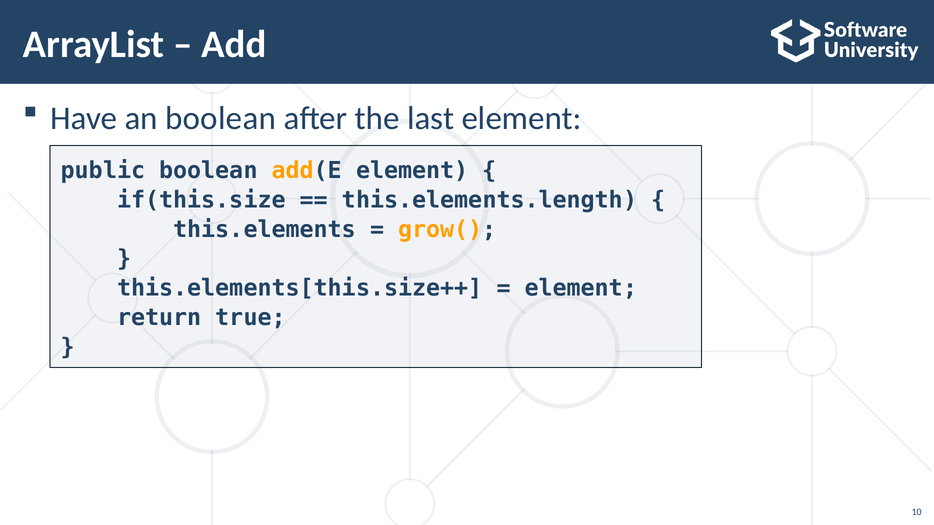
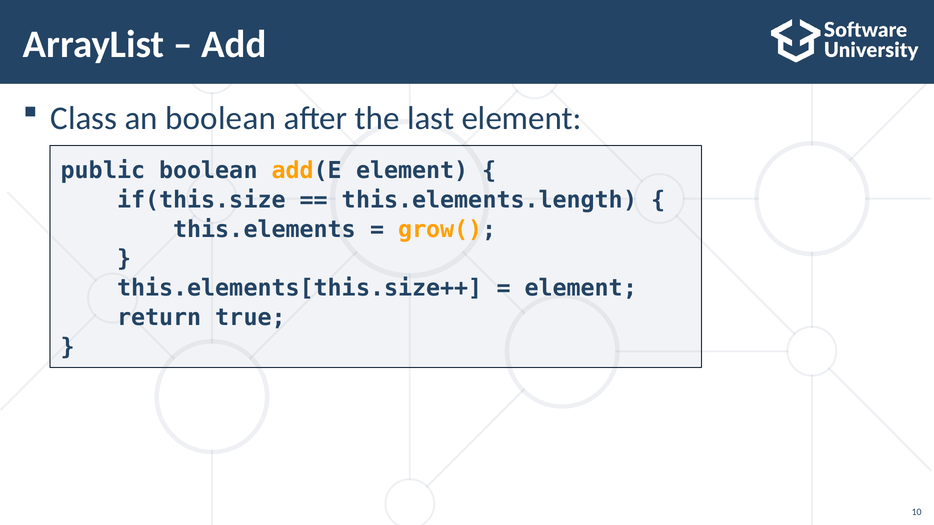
Have: Have -> Class
